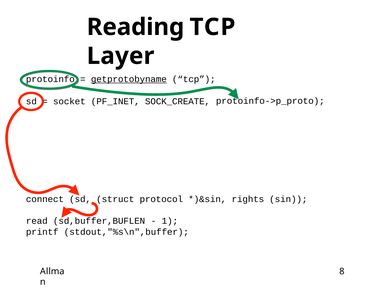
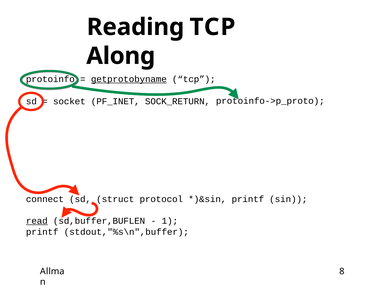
Layer: Layer -> Along
SOCK_CREATE: SOCK_CREATE -> SOCK_RETURN
rights at (248, 199): rights -> printf
read underline: none -> present
